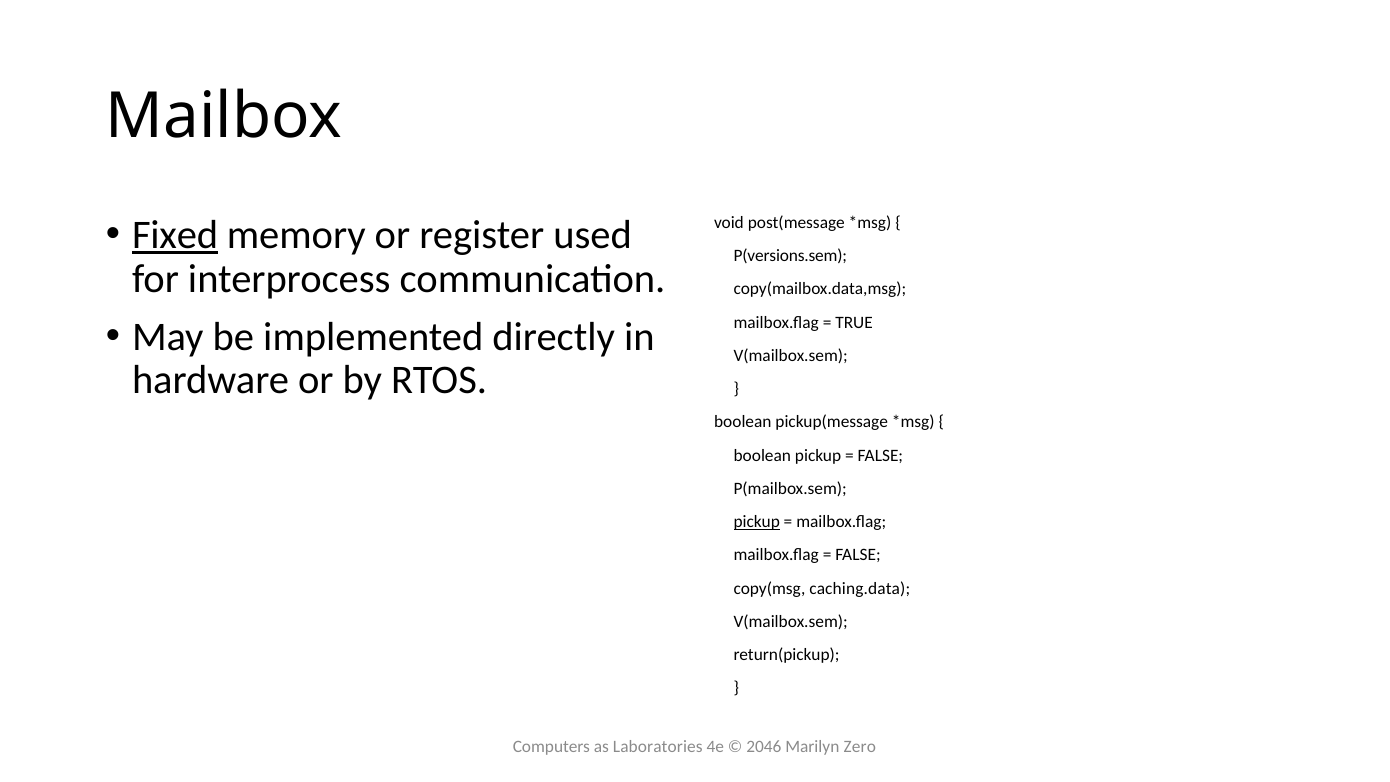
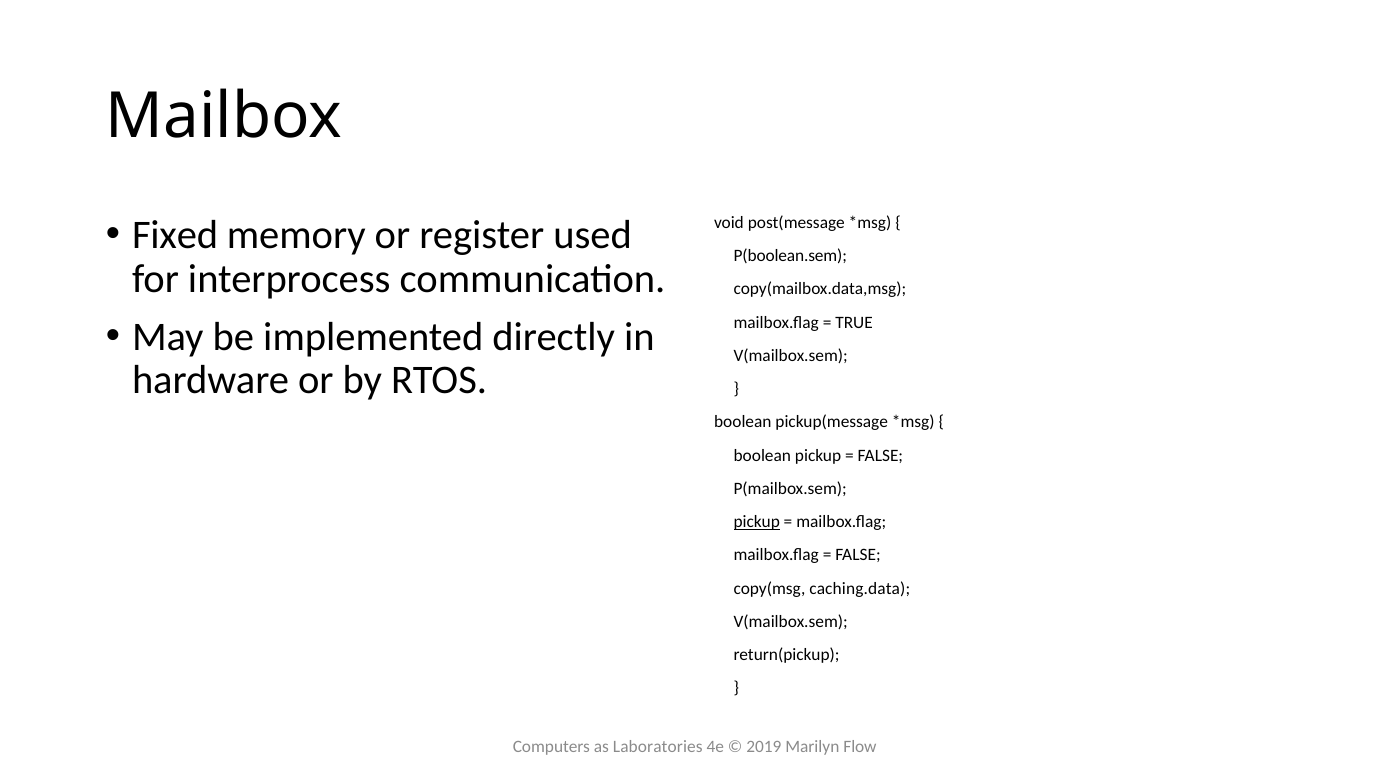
Fixed underline: present -> none
P(versions.sem: P(versions.sem -> P(boolean.sem
2046: 2046 -> 2019
Zero: Zero -> Flow
